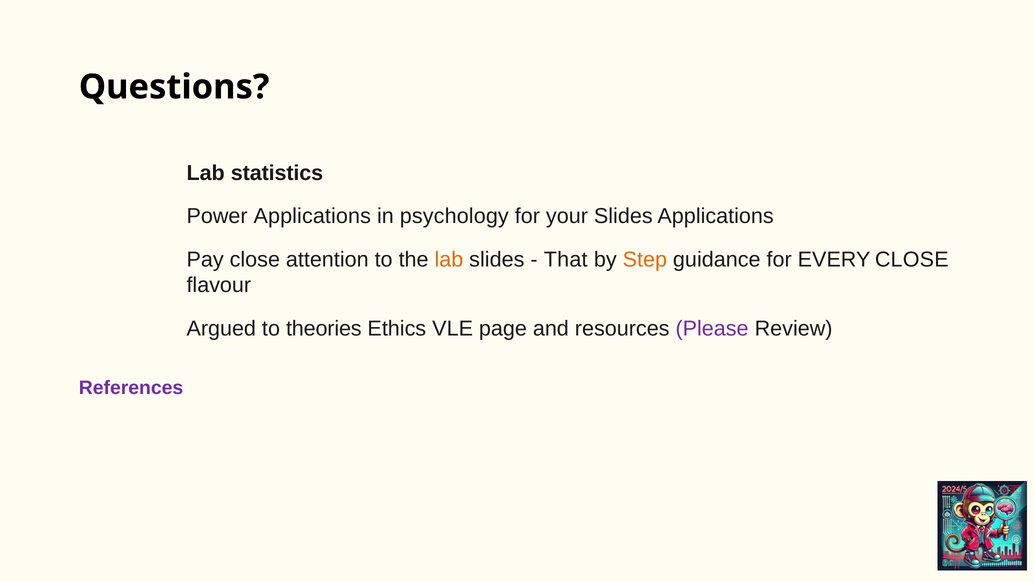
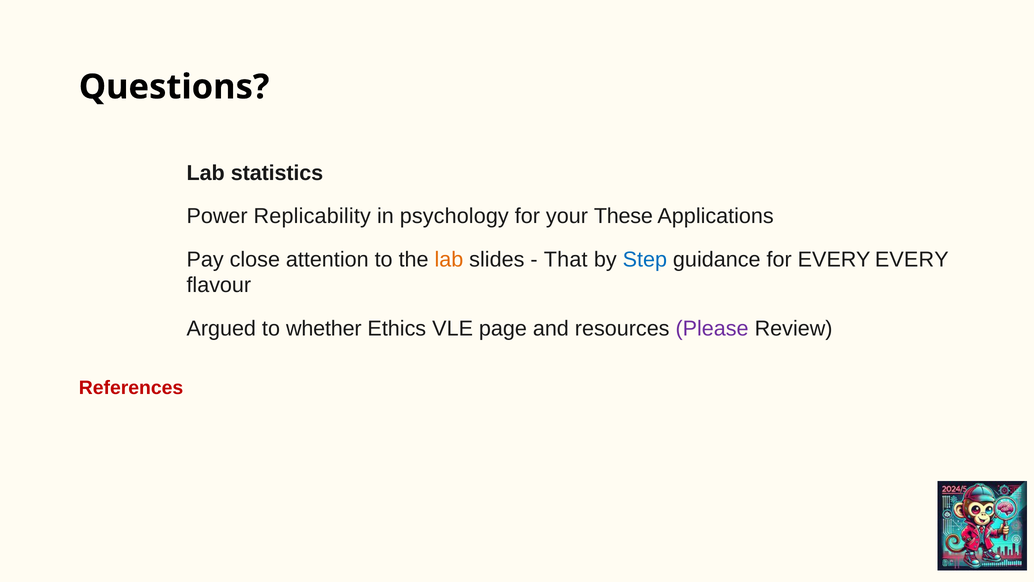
Power Applications: Applications -> Replicability
your Slides: Slides -> These
Step colour: orange -> blue
EVERY CLOSE: CLOSE -> EVERY
theories: theories -> whether
References colour: purple -> red
